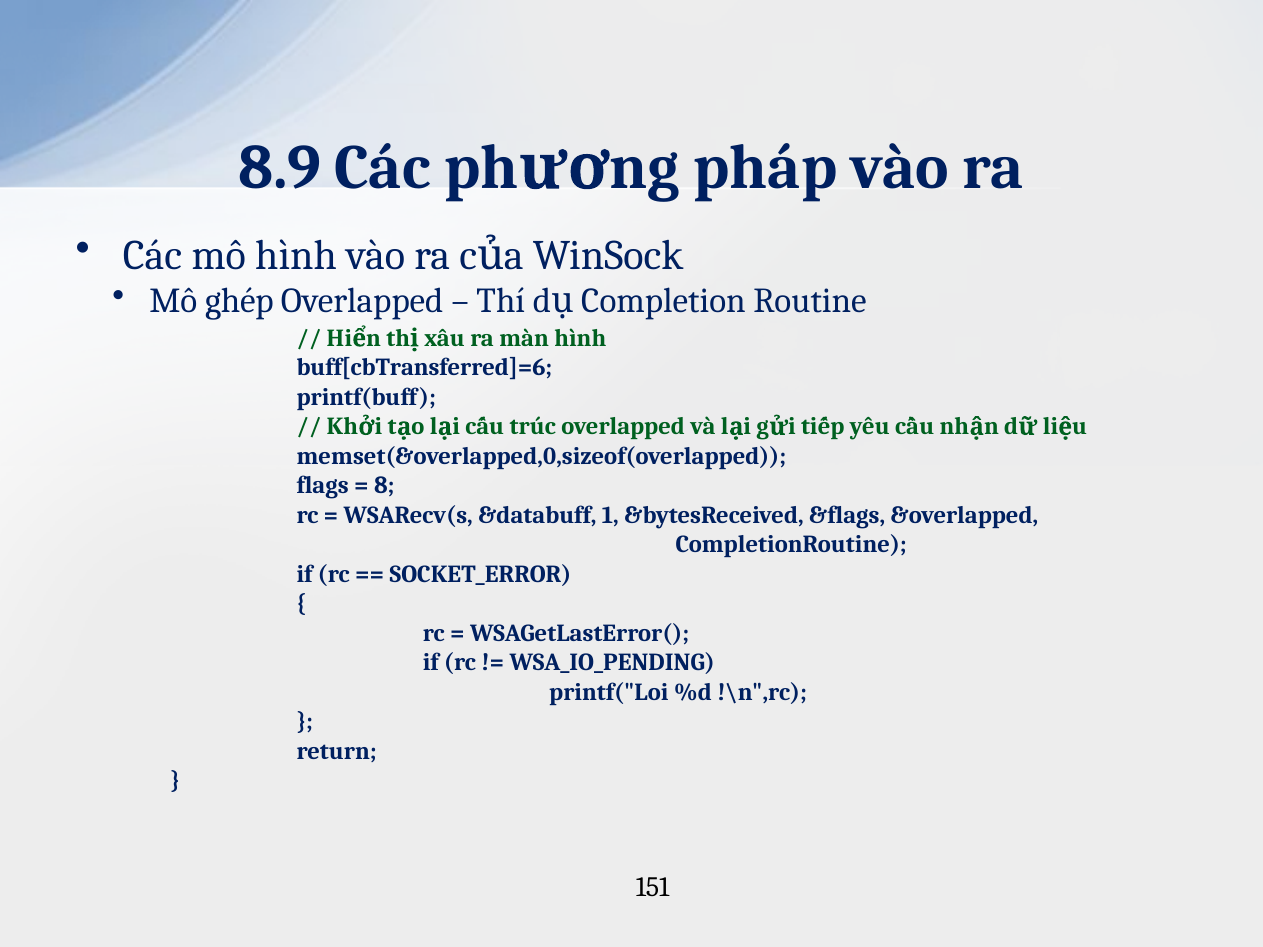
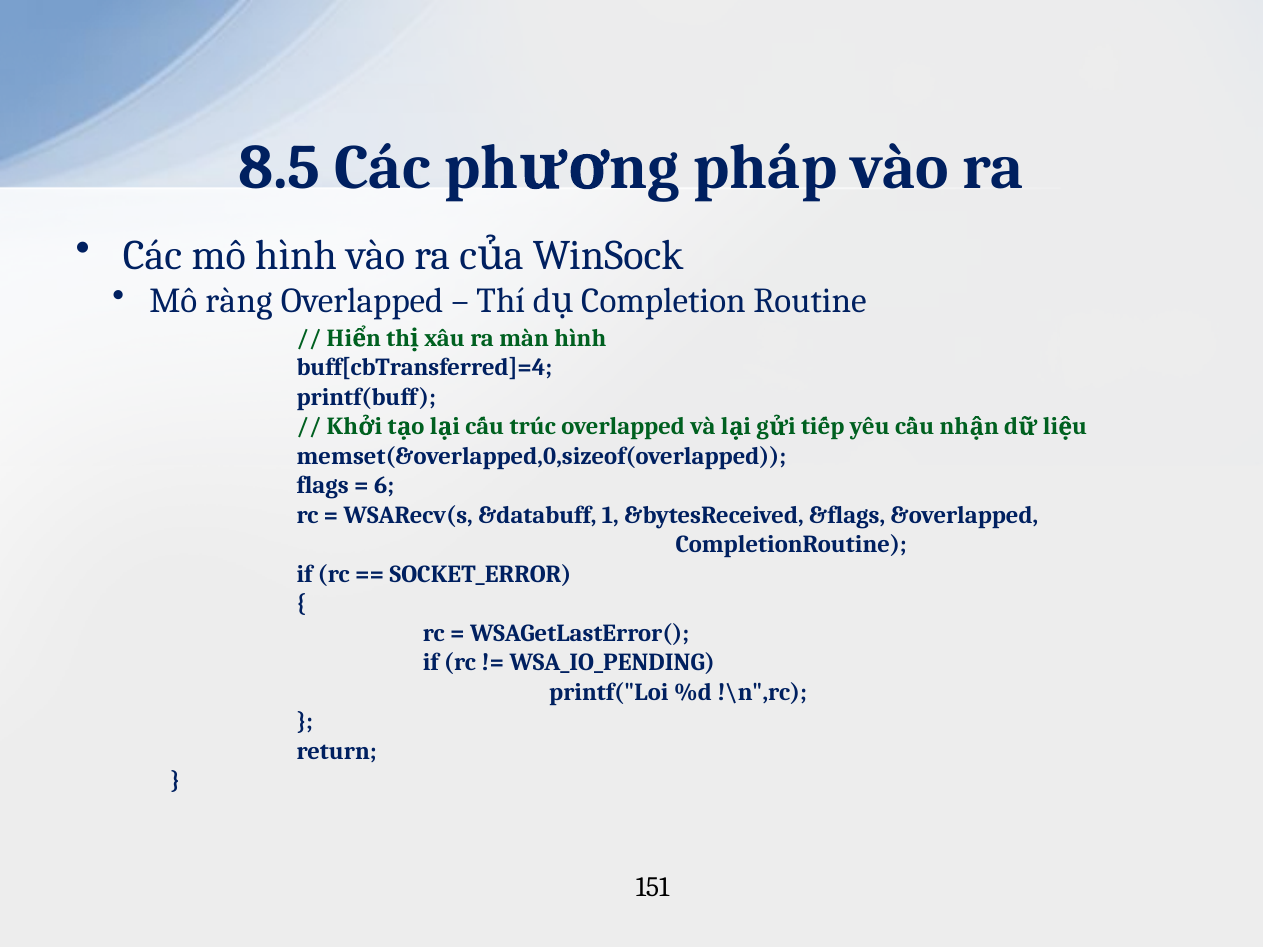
8.9: 8.9 -> 8.5
ghép: ghép -> ràng
buff[cbTransferred]=6: buff[cbTransferred]=6 -> buff[cbTransferred]=4
8: 8 -> 6
